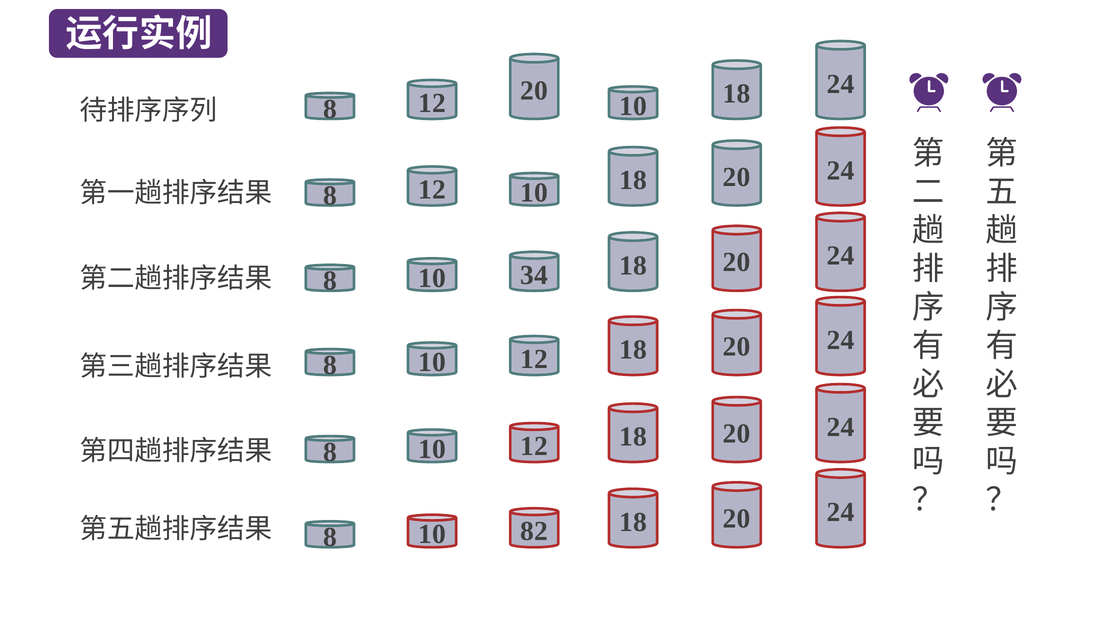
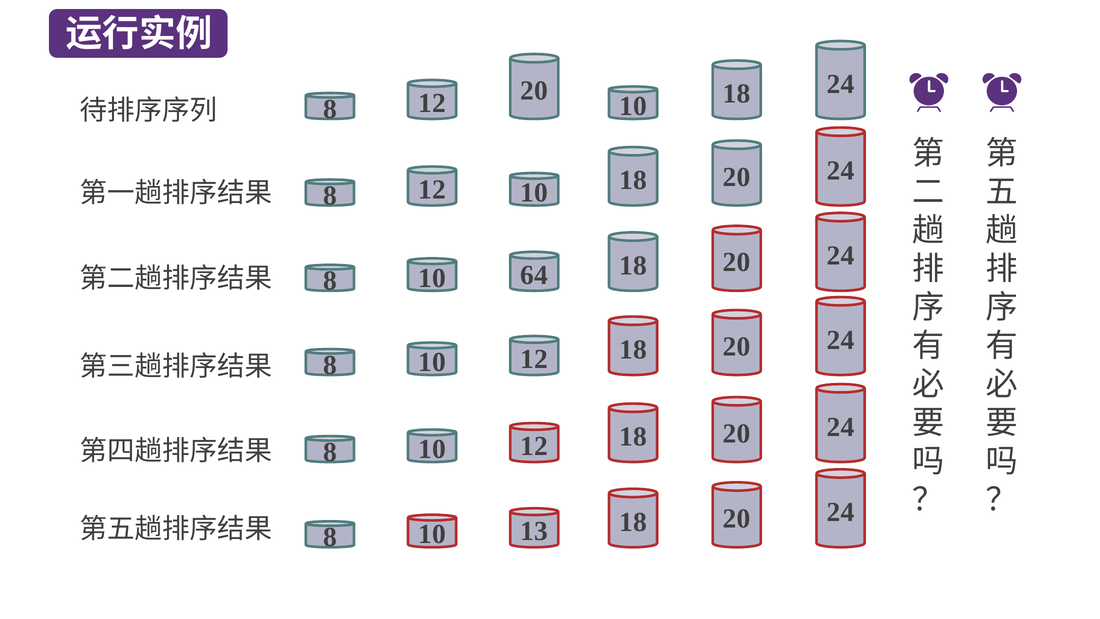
34: 34 -> 64
82: 82 -> 13
